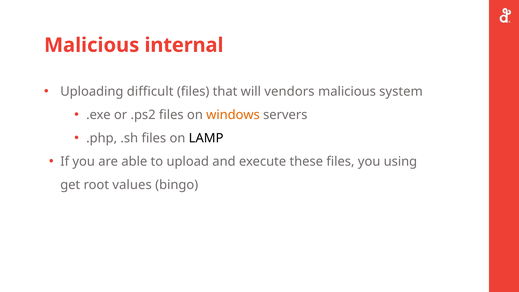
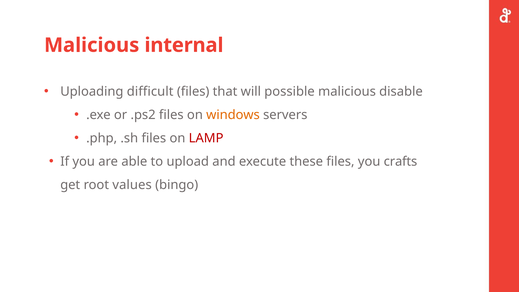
vendors: vendors -> possible
system: system -> disable
LAMP colour: black -> red
using: using -> crafts
